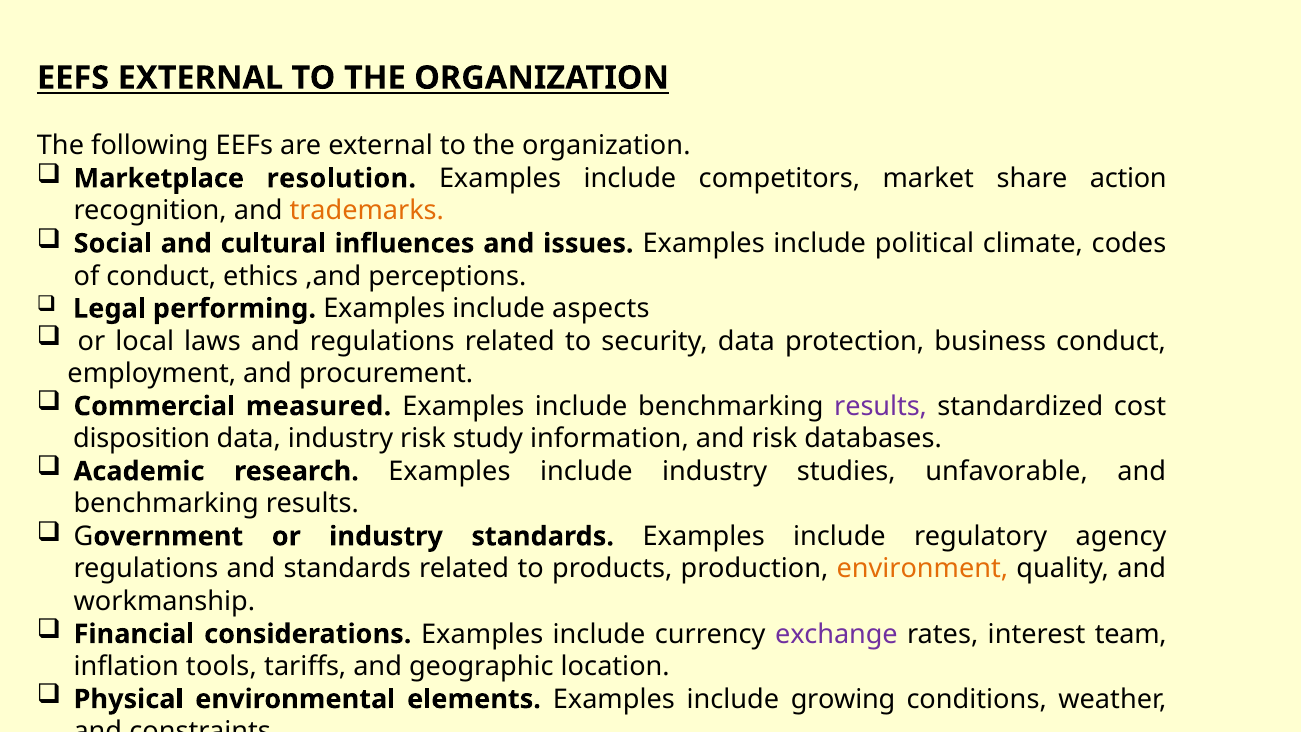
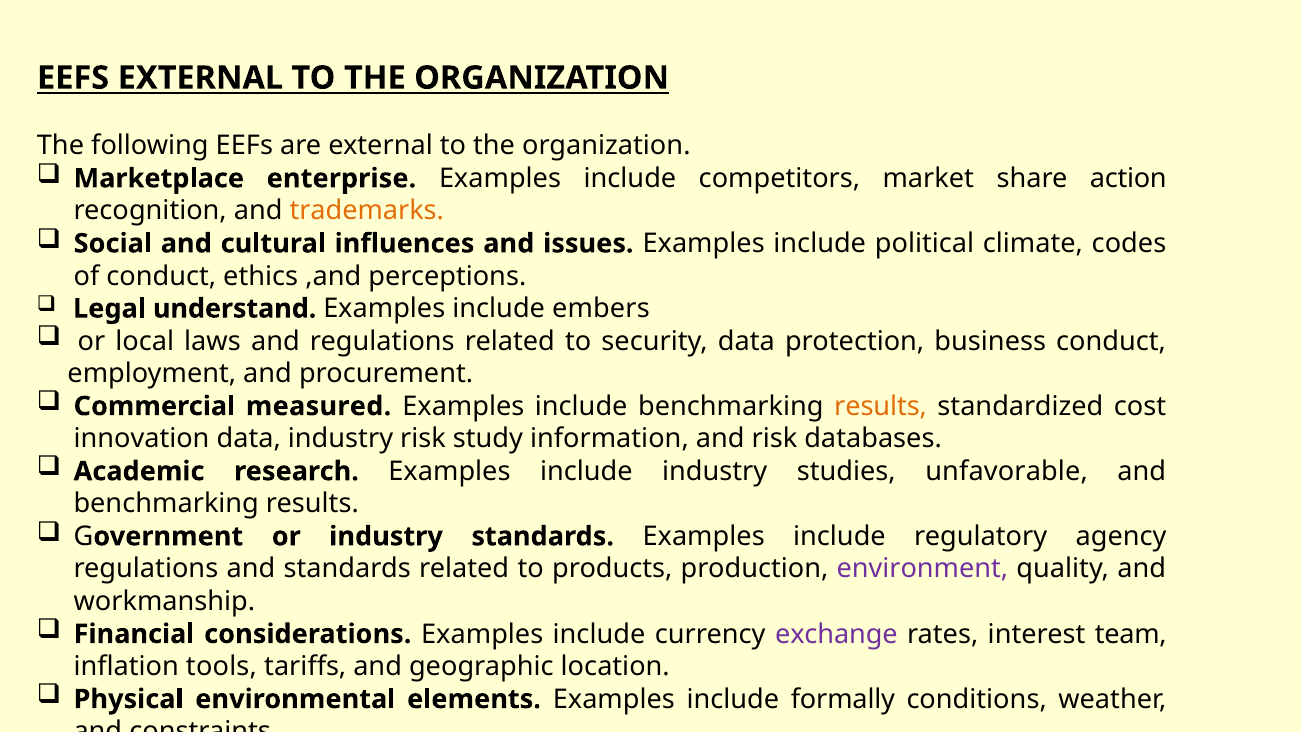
resolution: resolution -> enterprise
performing: performing -> understand
aspects: aspects -> embers
results at (881, 406) colour: purple -> orange
disposition: disposition -> innovation
environment colour: orange -> purple
growing: growing -> formally
